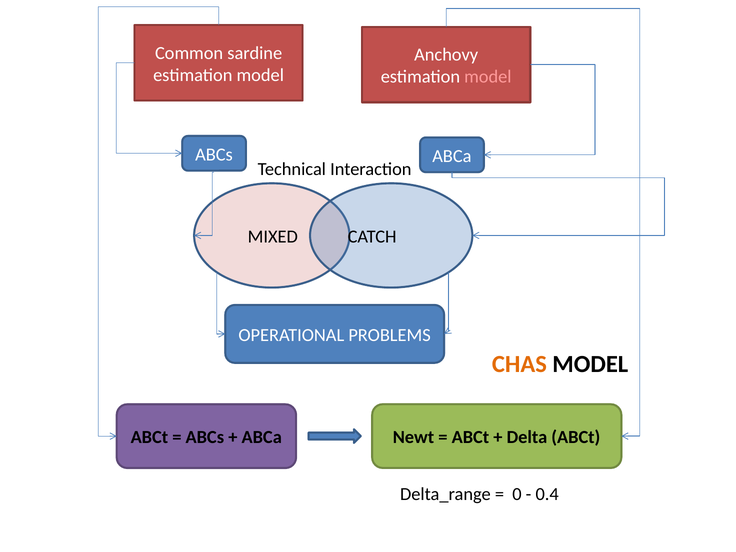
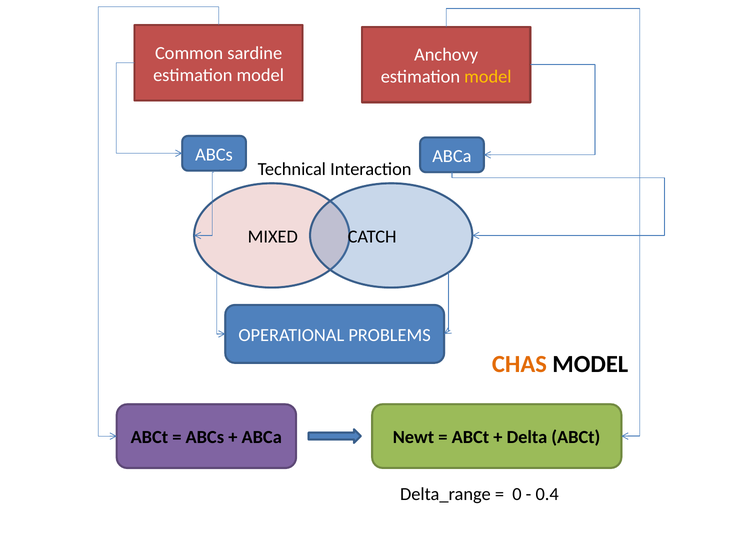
model at (488, 77) colour: pink -> yellow
